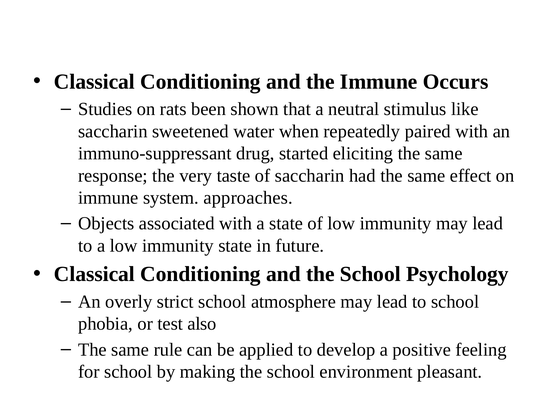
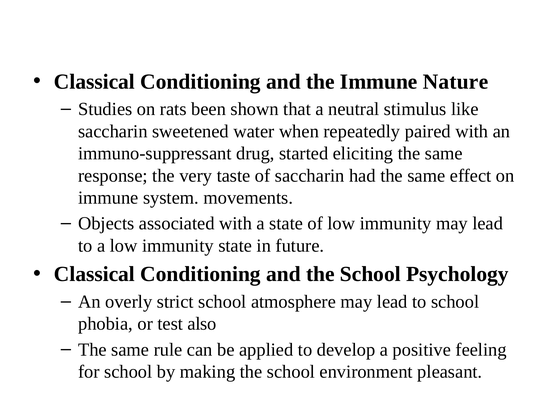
Occurs: Occurs -> Nature
approaches: approaches -> movements
